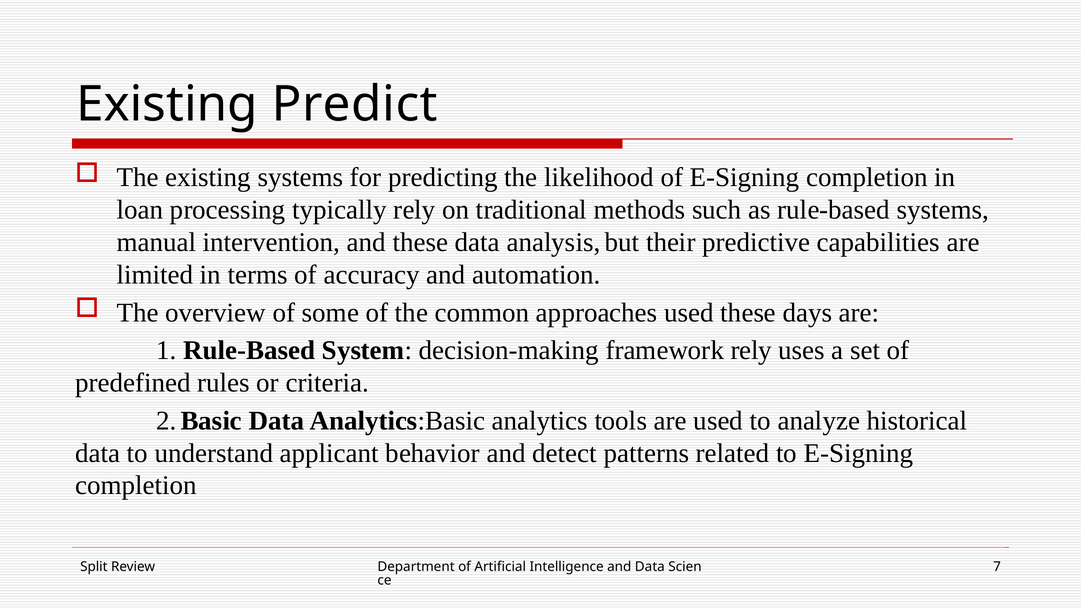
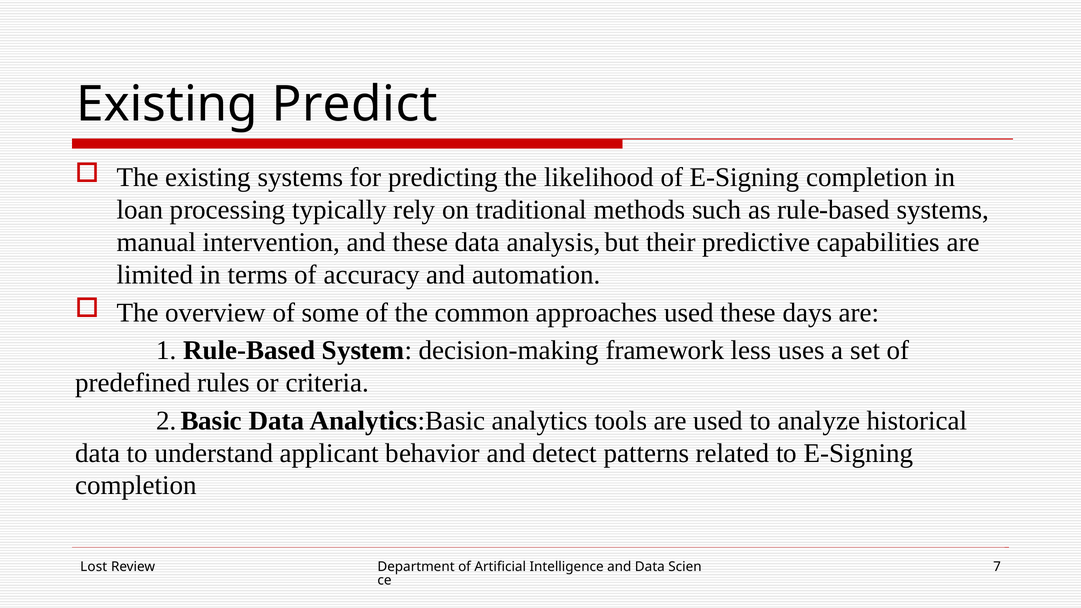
framework rely: rely -> less
Split: Split -> Lost
